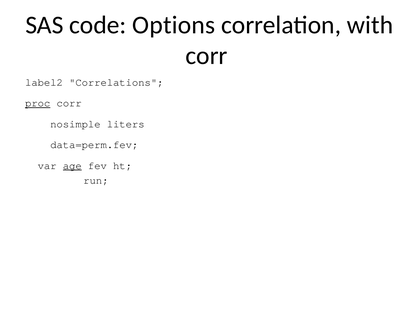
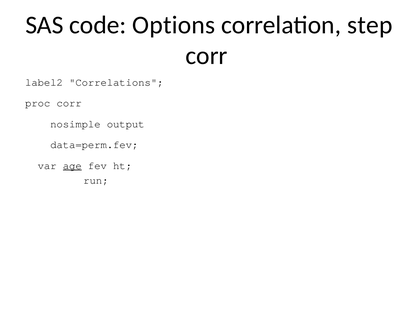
with: with -> step
proc underline: present -> none
liters: liters -> output
